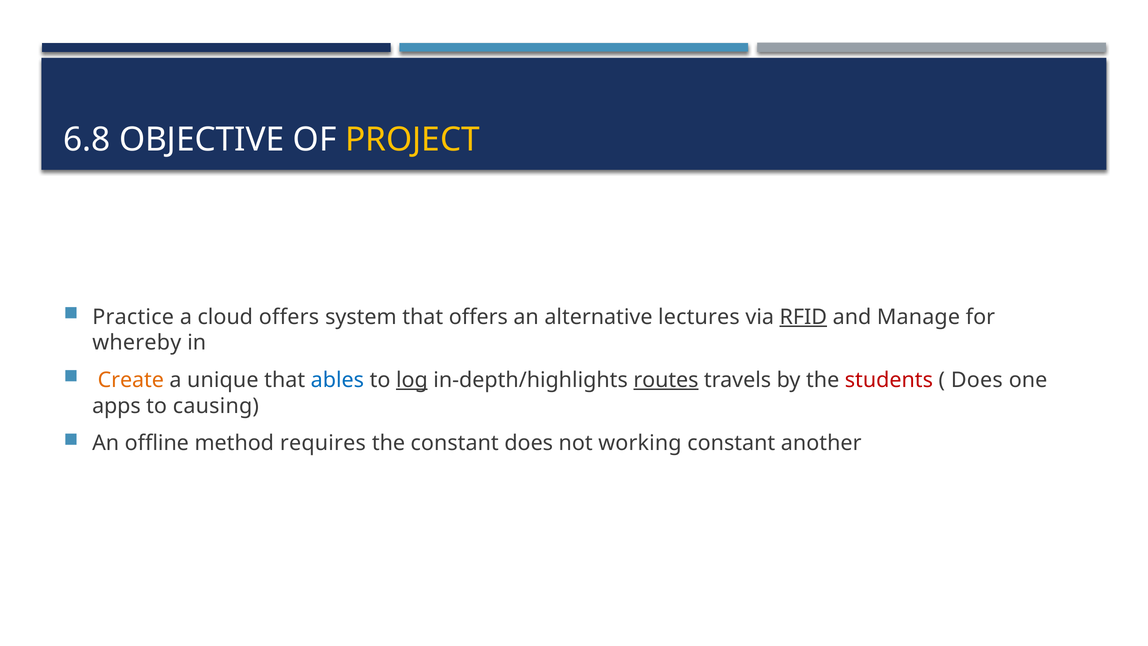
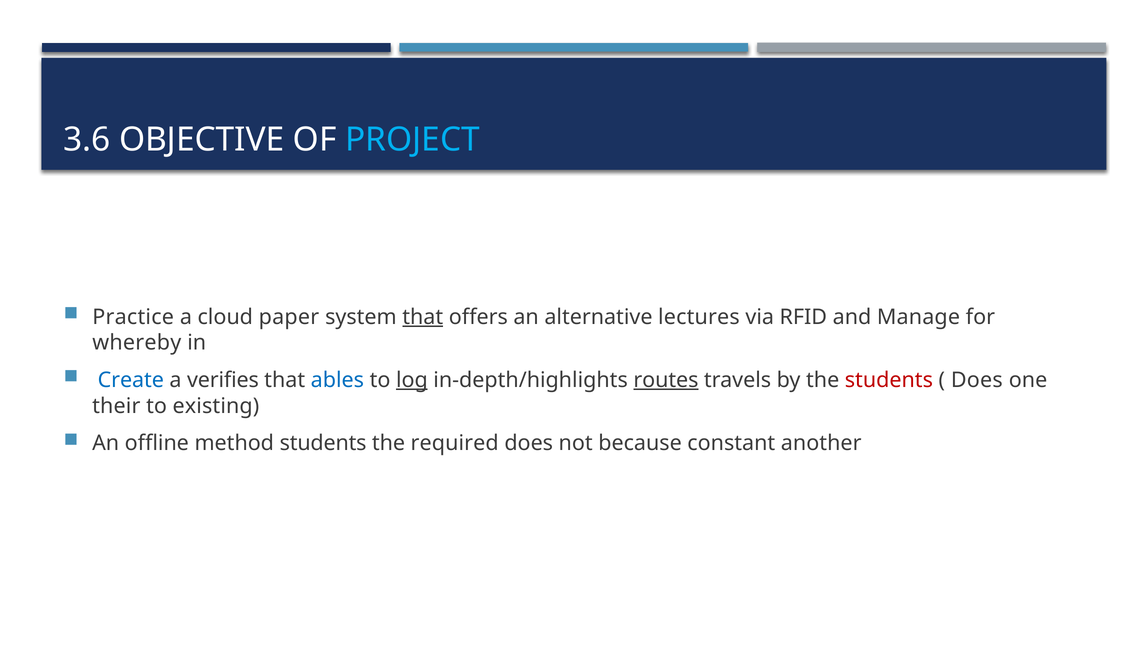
6.8: 6.8 -> 3.6
PROJECT colour: yellow -> light blue
cloud offers: offers -> paper
that at (423, 317) underline: none -> present
RFID underline: present -> none
Create colour: orange -> blue
unique: unique -> verifies
apps: apps -> their
causing: causing -> existing
method requires: requires -> students
the constant: constant -> required
working: working -> because
